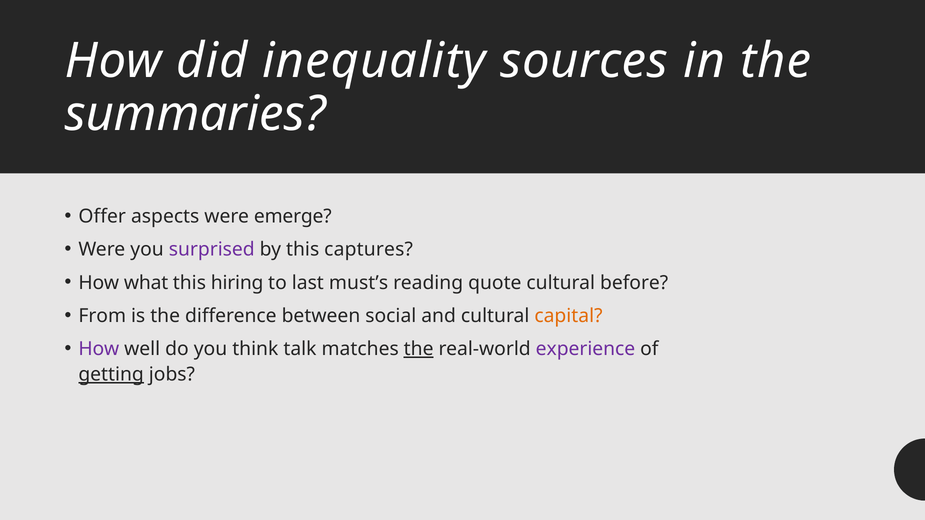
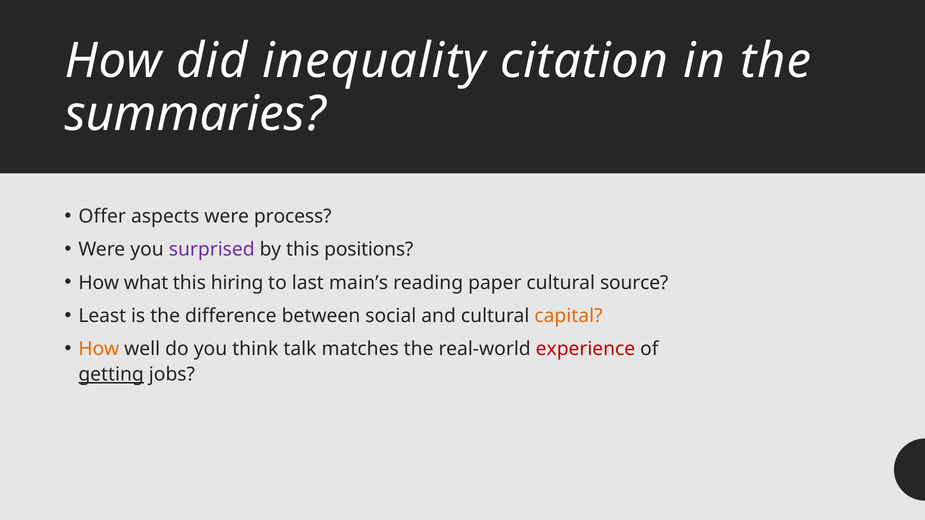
sources: sources -> citation
emerge: emerge -> process
captures: captures -> positions
must’s: must’s -> main’s
quote: quote -> paper
before: before -> source
From: From -> Least
How at (99, 349) colour: purple -> orange
the at (419, 349) underline: present -> none
experience colour: purple -> red
